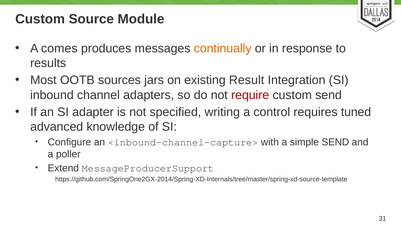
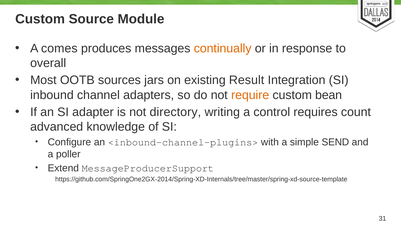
results: results -> overall
require colour: red -> orange
custom send: send -> bean
specified: specified -> directory
tuned: tuned -> count
<inbound-channel-capture>: <inbound-channel-capture> -> <inbound-channel-plugins>
